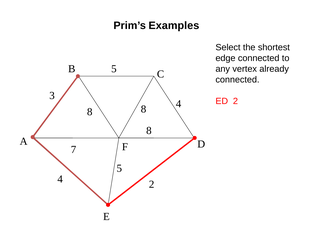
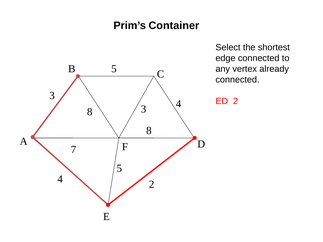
Examples: Examples -> Container
8 8: 8 -> 3
